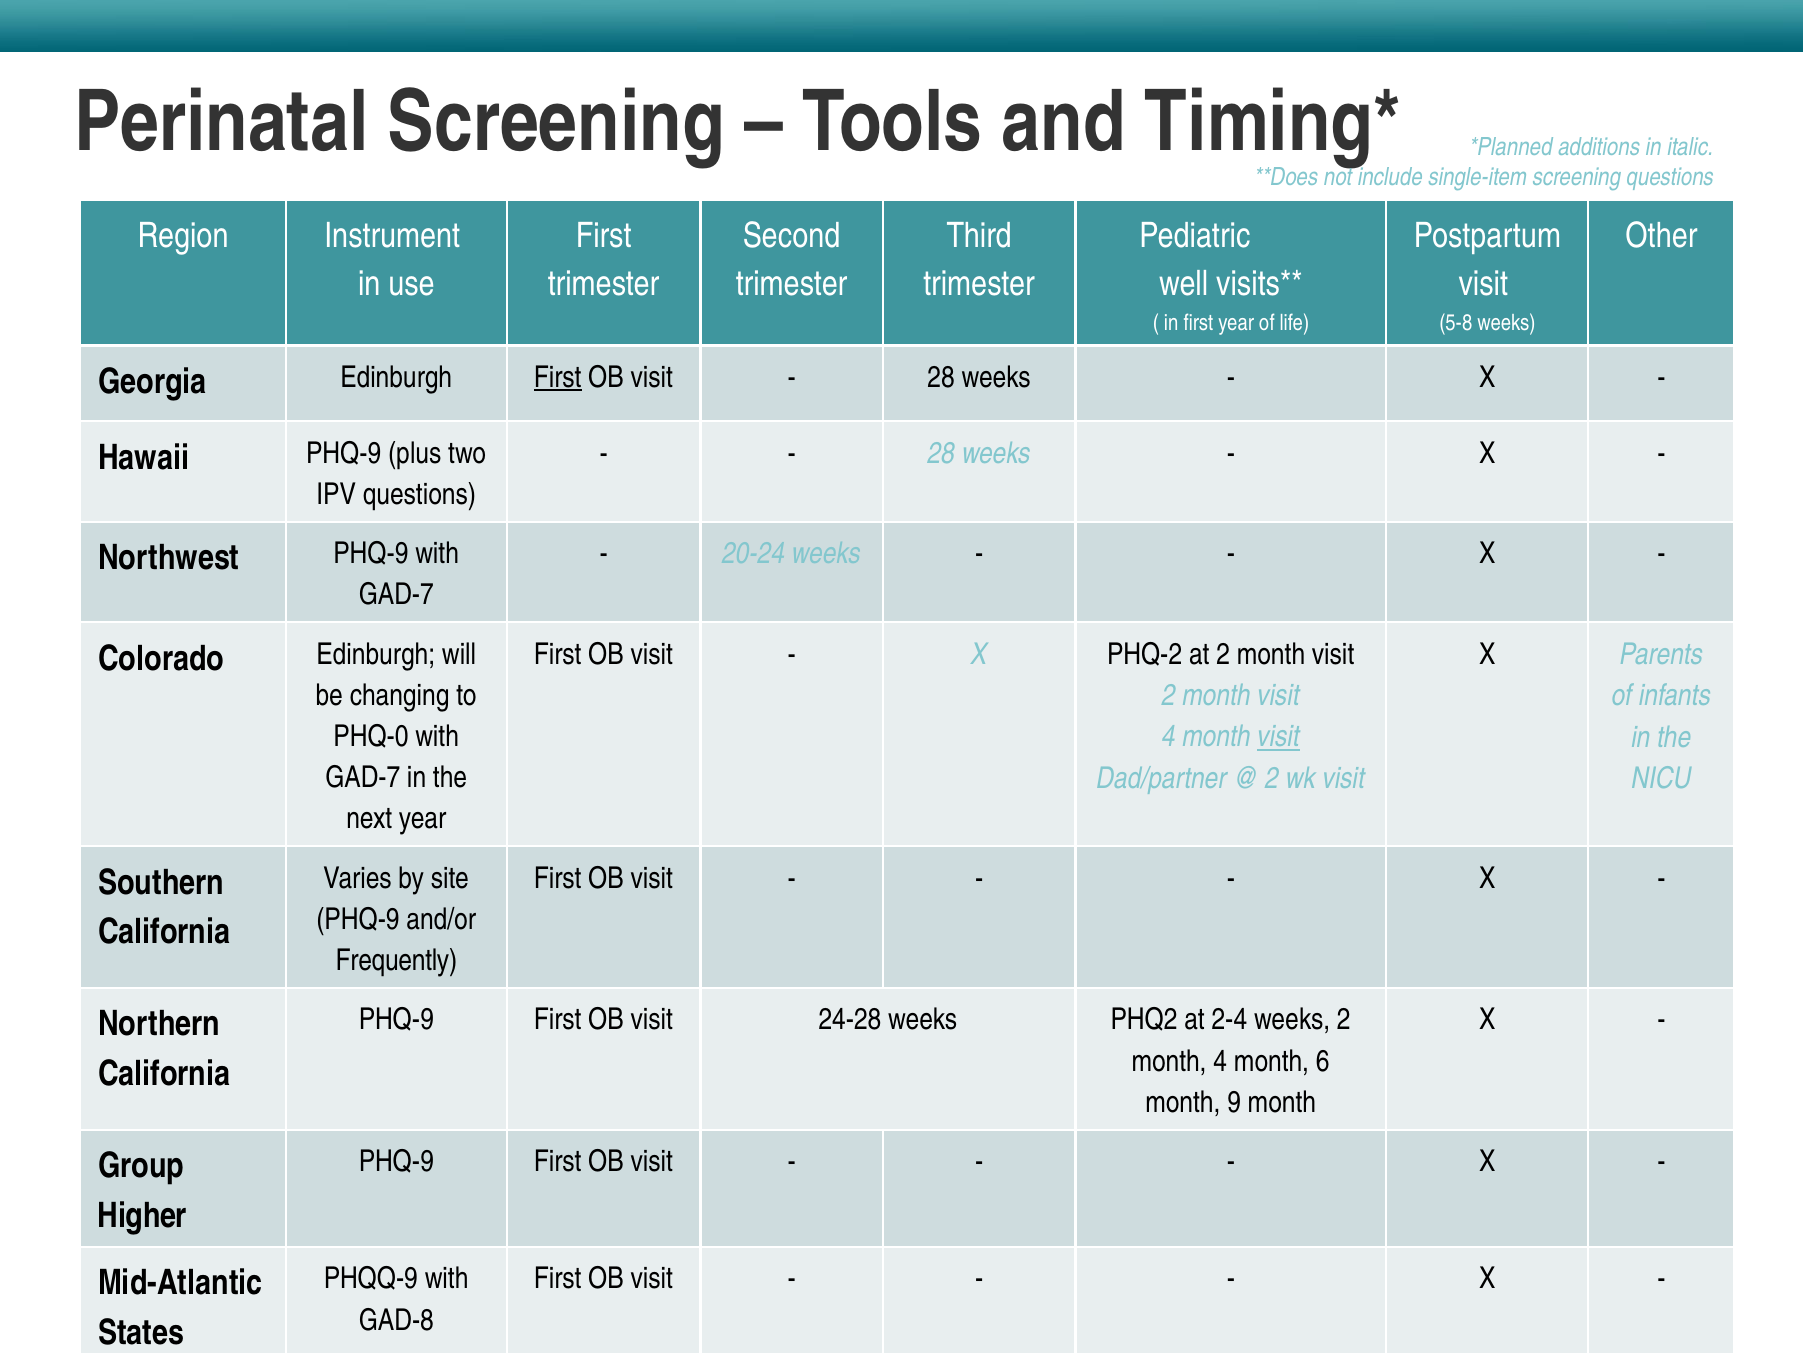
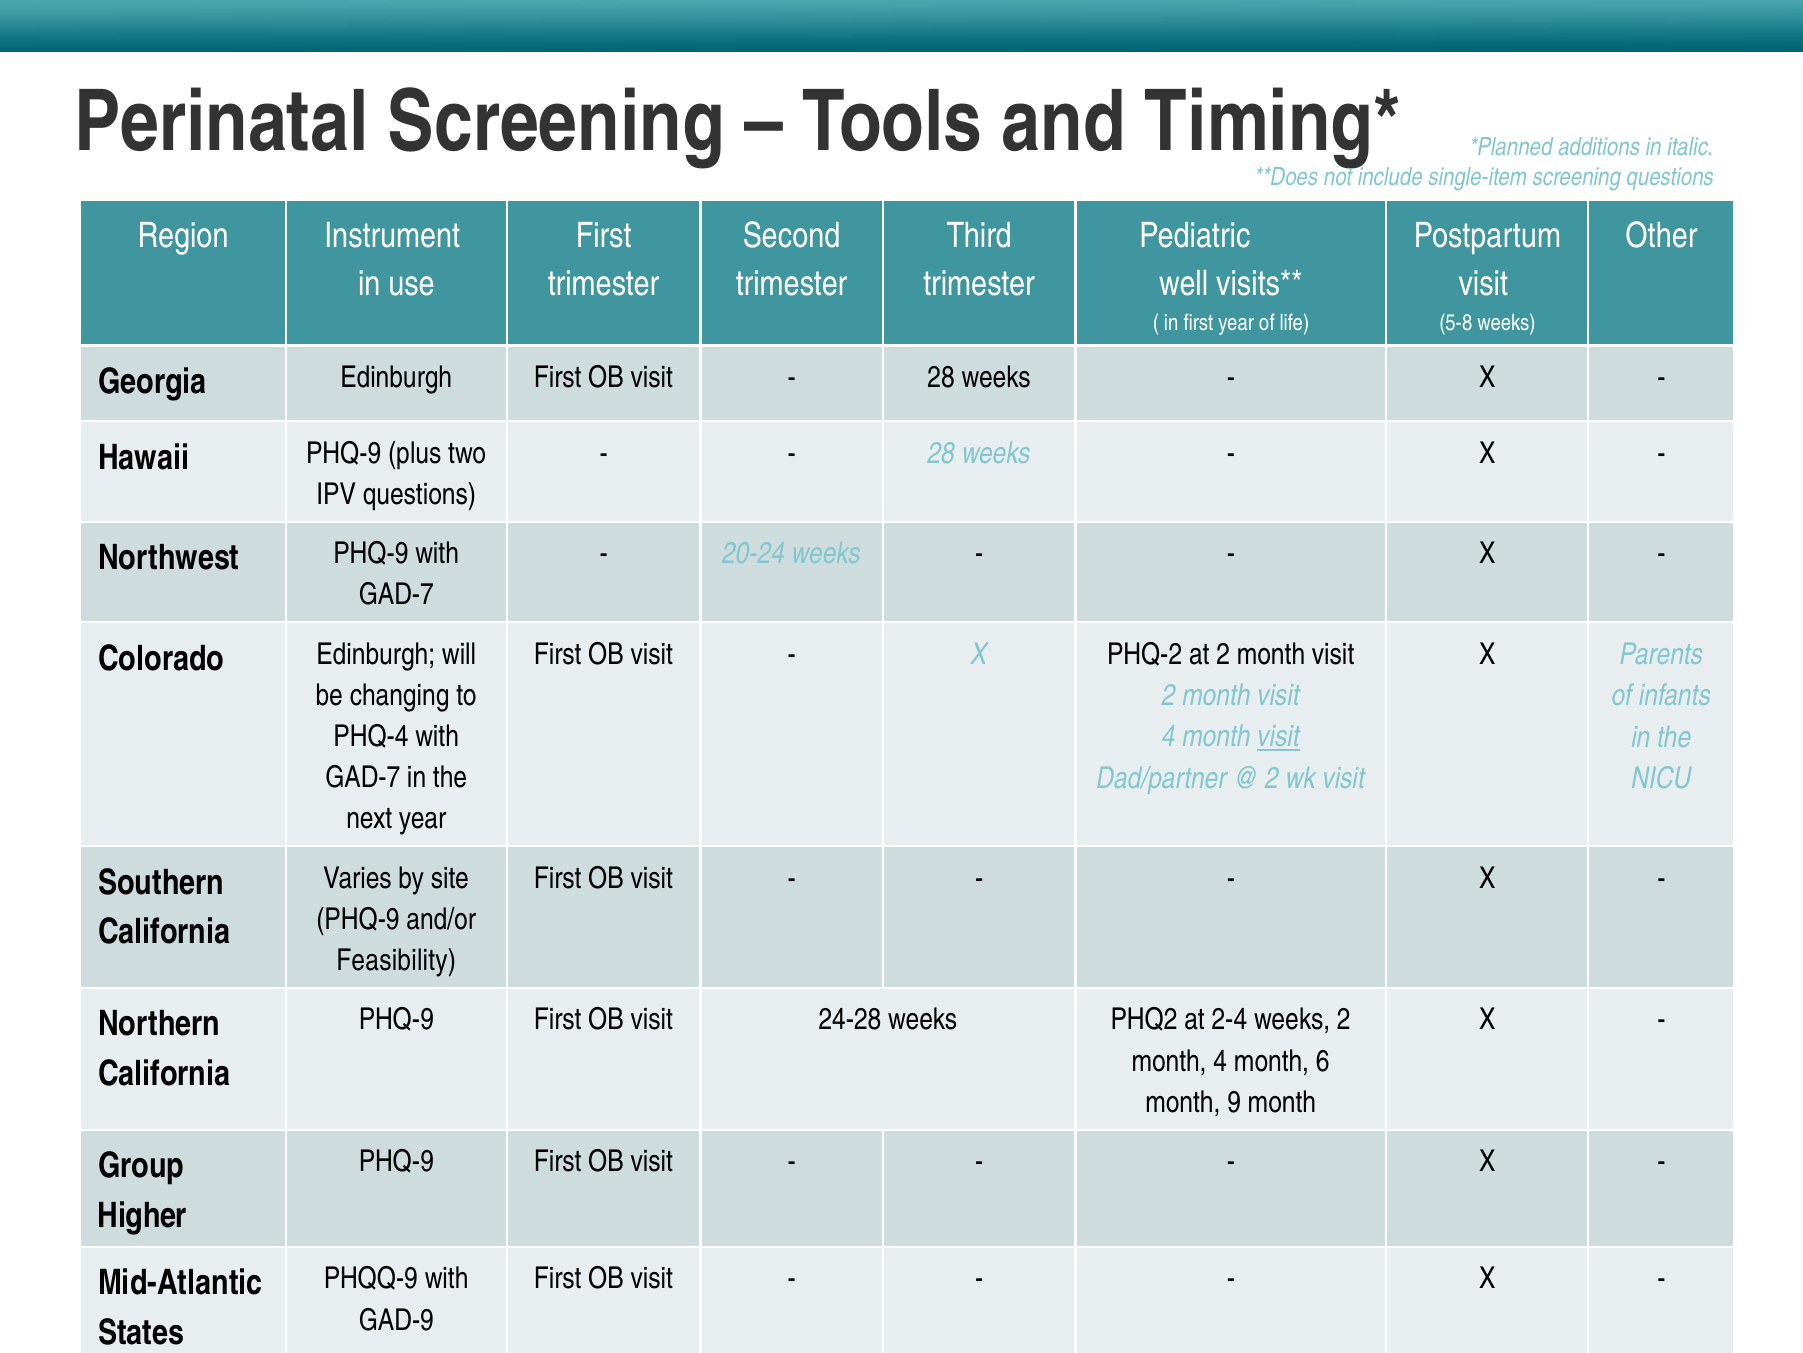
First at (558, 377) underline: present -> none
PHQ-0: PHQ-0 -> PHQ-4
Frequently: Frequently -> Feasibility
GAD-8: GAD-8 -> GAD-9
